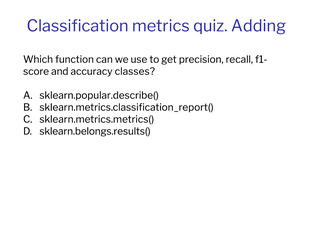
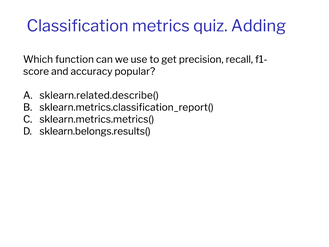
classes: classes -> popular
sklearn.popular.describe(: sklearn.popular.describe( -> sklearn.related.describe(
